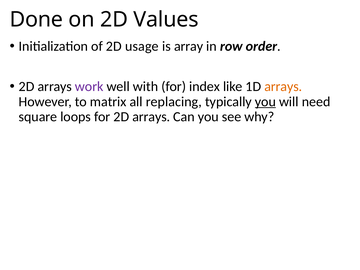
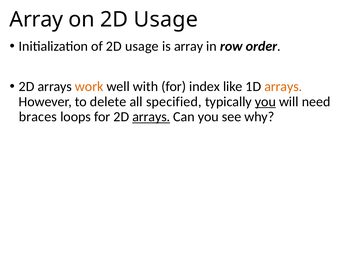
Done at (36, 20): Done -> Array
on 2D Values: Values -> Usage
work colour: purple -> orange
matrix: matrix -> delete
replacing: replacing -> specified
square: square -> braces
arrays at (151, 117) underline: none -> present
